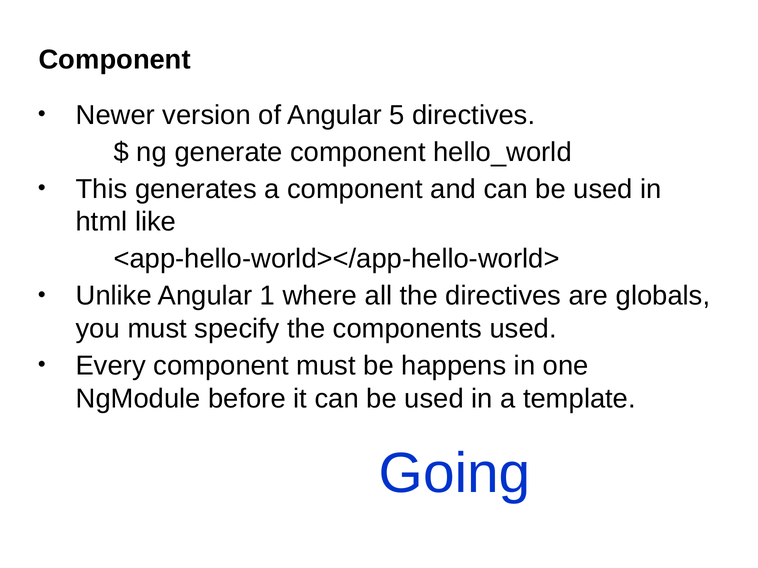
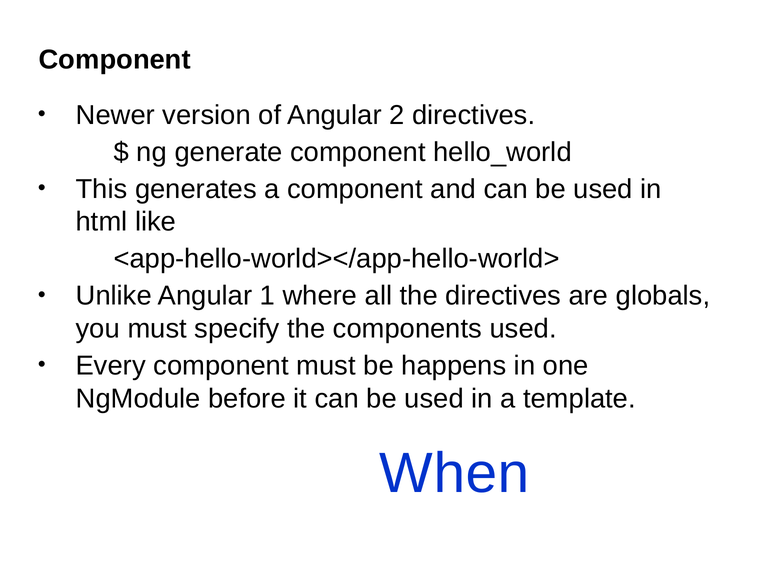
5: 5 -> 2
Going: Going -> When
